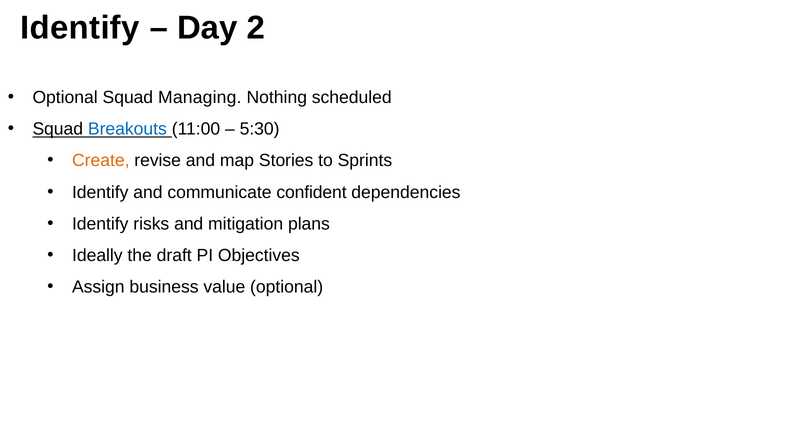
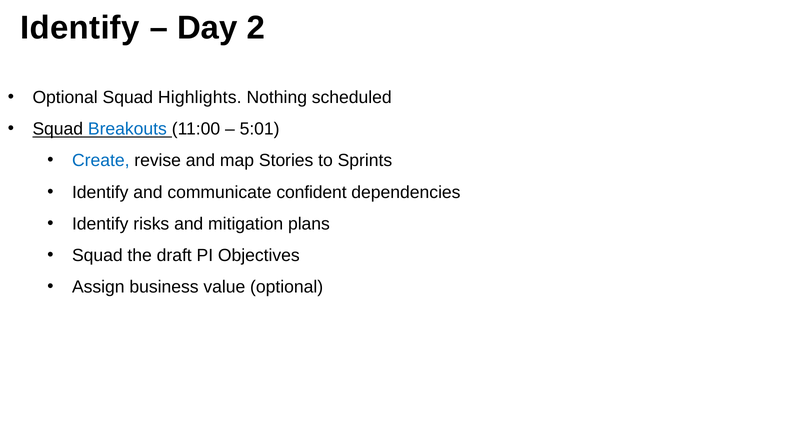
Managing: Managing -> Highlights
5:30: 5:30 -> 5:01
Create colour: orange -> blue
Ideally at (97, 255): Ideally -> Squad
